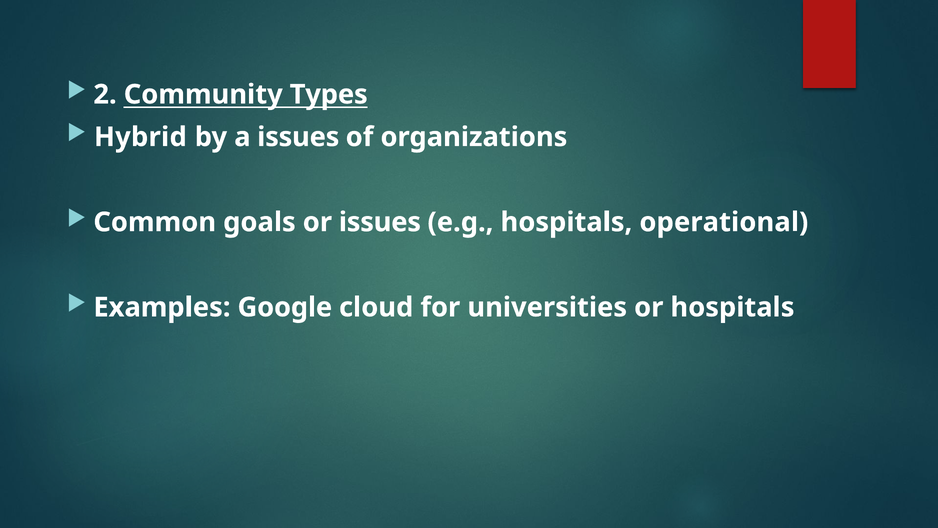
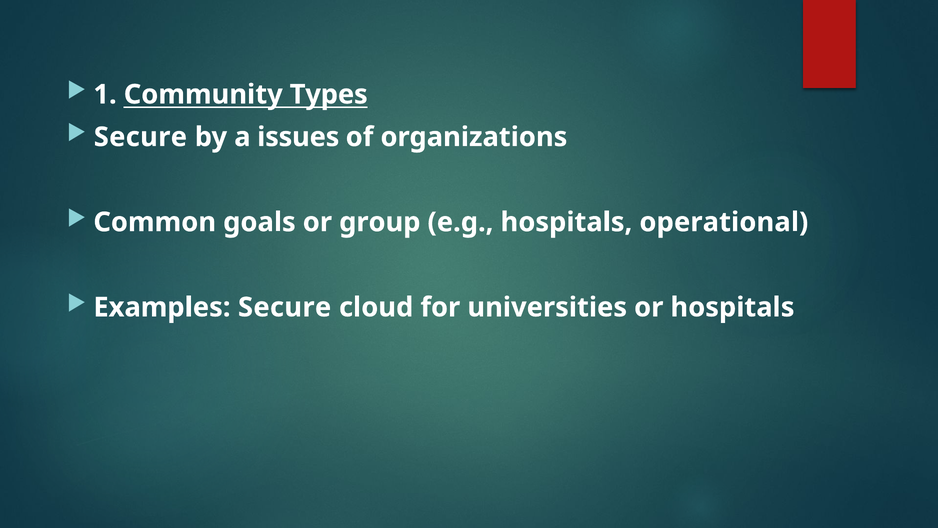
2: 2 -> 1
Hybrid at (140, 137): Hybrid -> Secure
or issues: issues -> group
Examples Google: Google -> Secure
